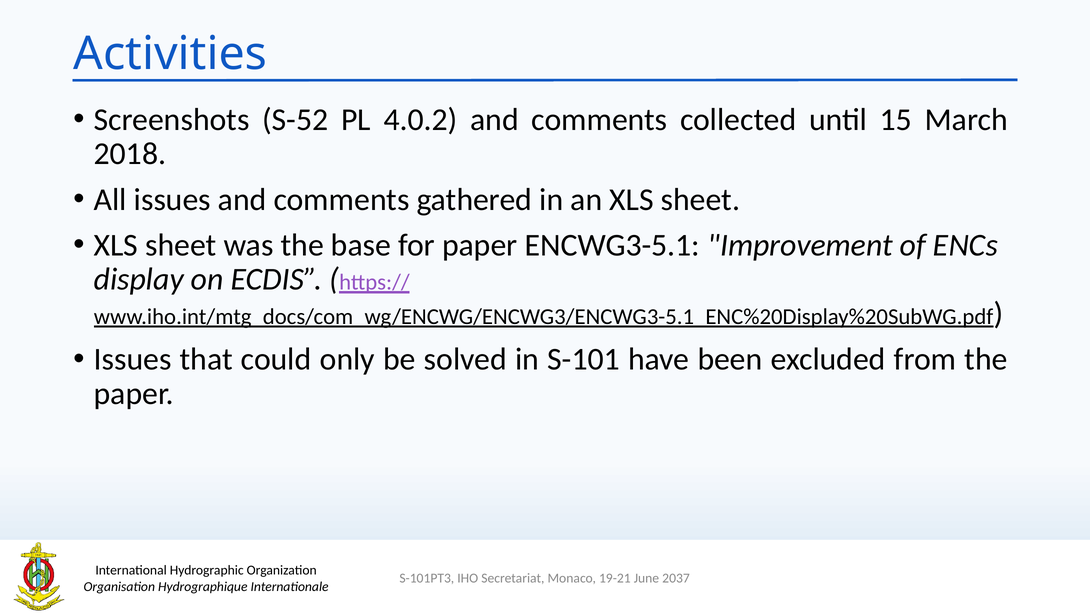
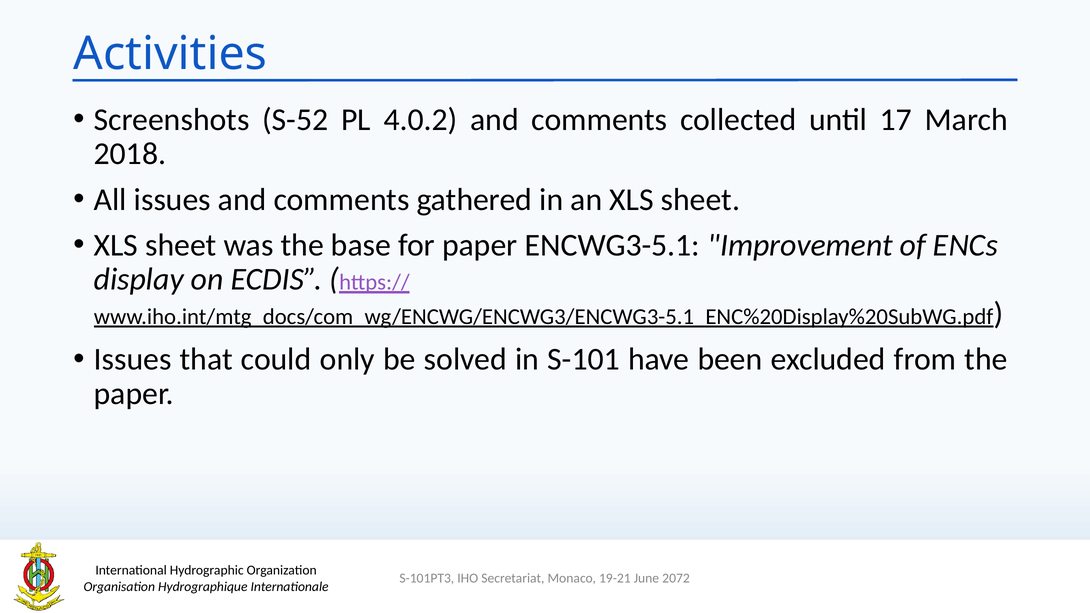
15: 15 -> 17
2037: 2037 -> 2072
